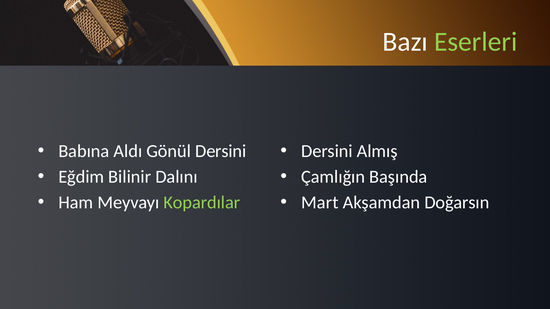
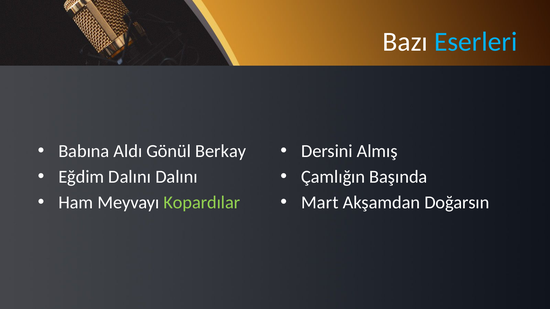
Eserleri colour: light green -> light blue
Gönül Dersini: Dersini -> Berkay
Eğdim Bilinir: Bilinir -> Dalını
